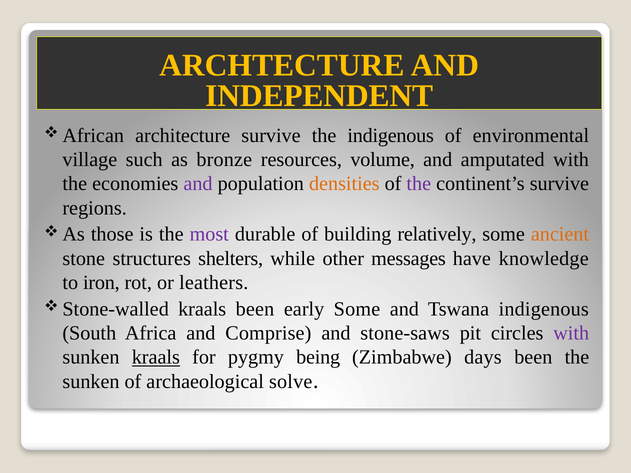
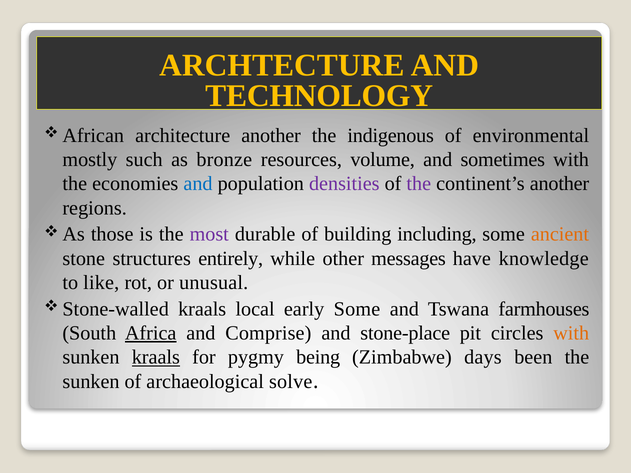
INDEPENDENT: INDEPENDENT -> TECHNOLOGY
architecture survive: survive -> another
village: village -> mostly
amputated: amputated -> sometimes
and at (198, 184) colour: purple -> blue
densities colour: orange -> purple
continent’s survive: survive -> another
relatively: relatively -> including
shelters: shelters -> entirely
iron: iron -> like
leathers: leathers -> unusual
kraals been: been -> local
Tswana indigenous: indigenous -> farmhouses
Africa underline: none -> present
stone-saws: stone-saws -> stone-place
with at (571, 333) colour: purple -> orange
